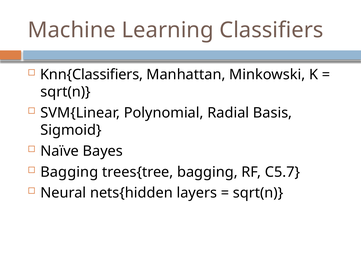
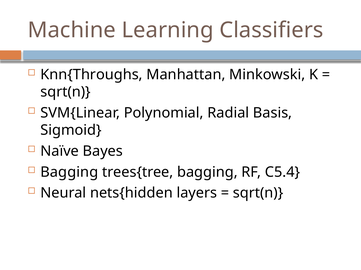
Knn{Classifiers: Knn{Classifiers -> Knn{Throughs
C5.7: C5.7 -> C5.4
